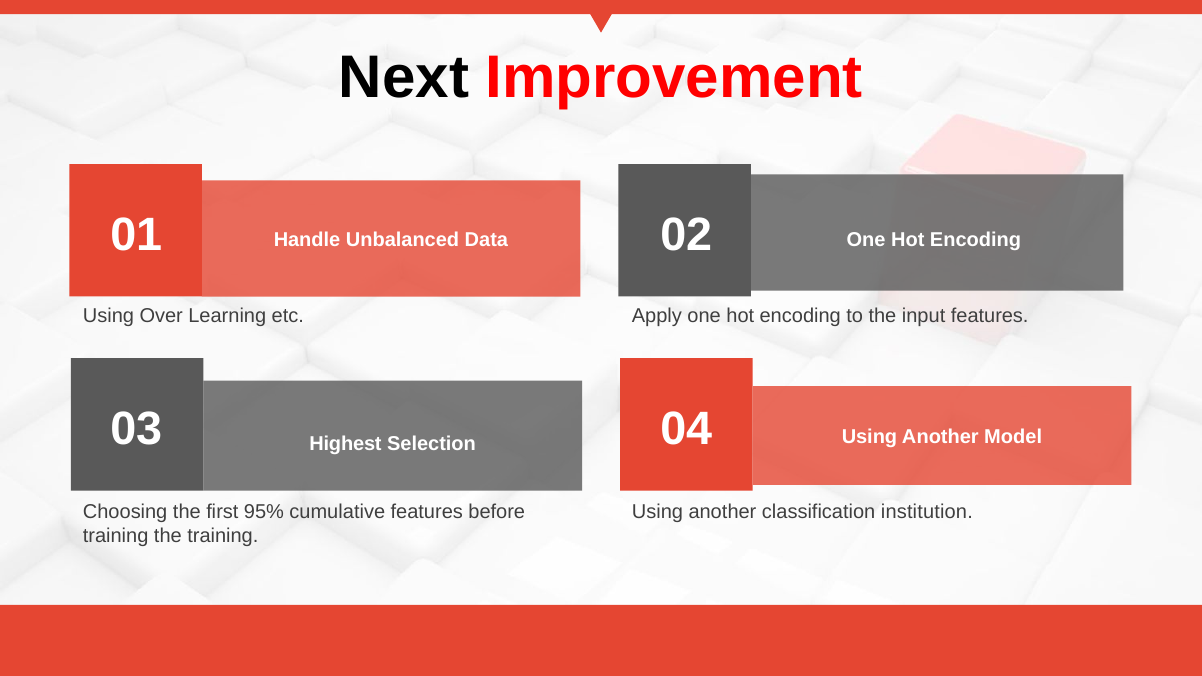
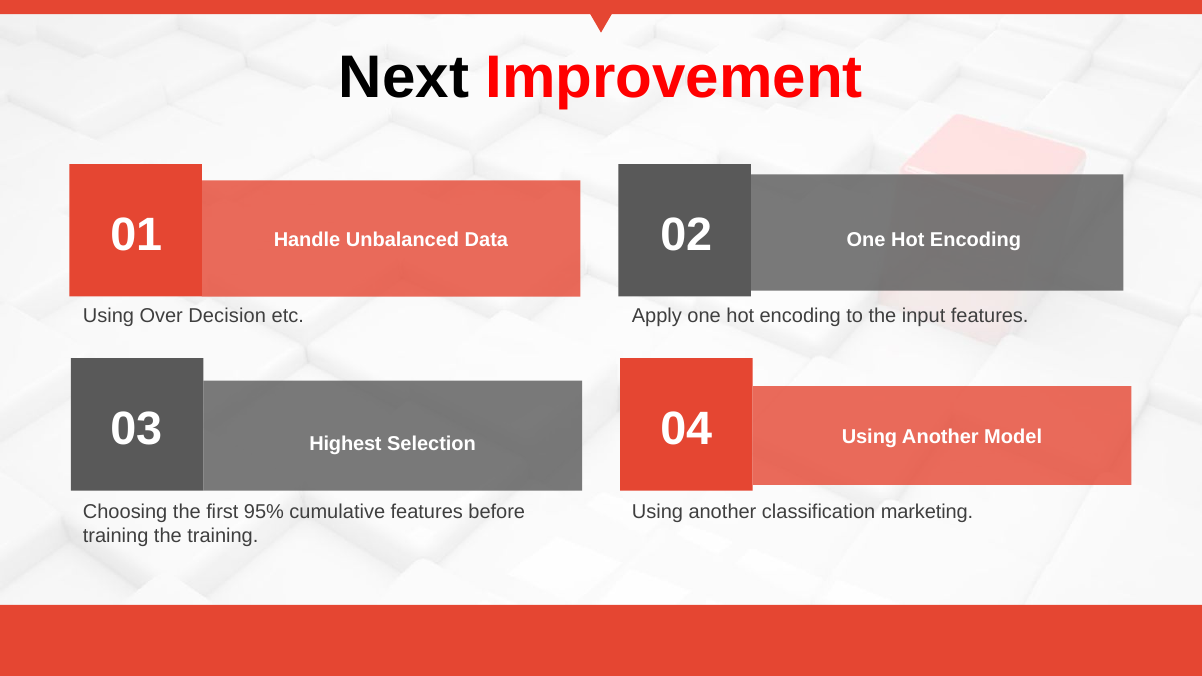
Learning: Learning -> Decision
institution: institution -> marketing
